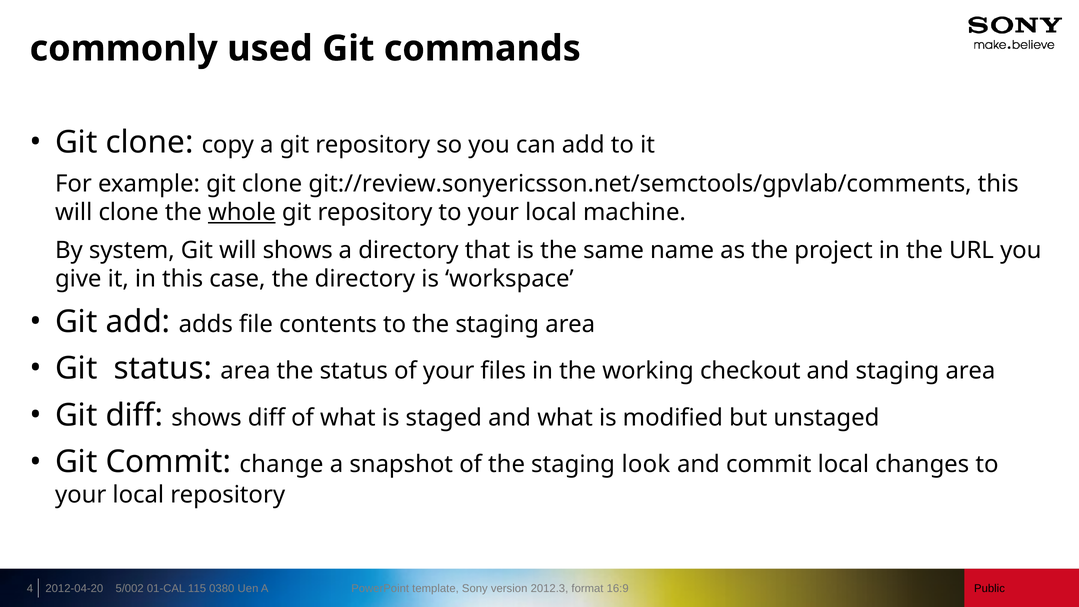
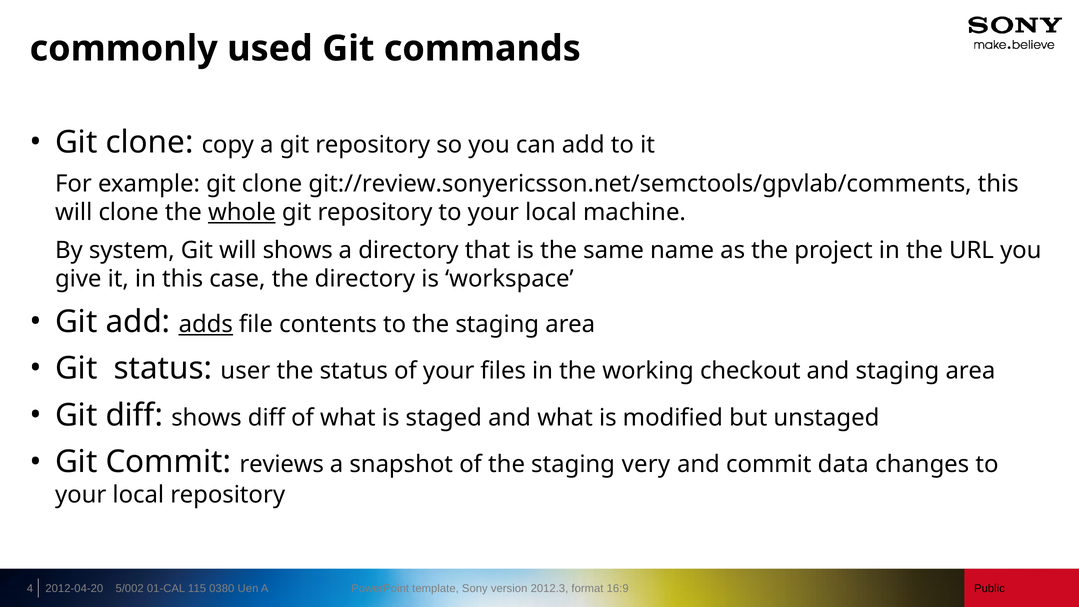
adds underline: none -> present
status area: area -> user
change: change -> reviews
look: look -> very
commit local: local -> data
